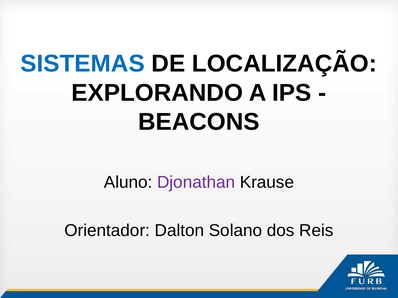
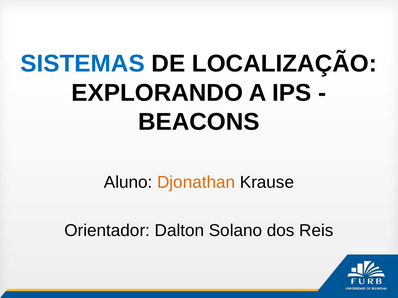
Djonathan colour: purple -> orange
